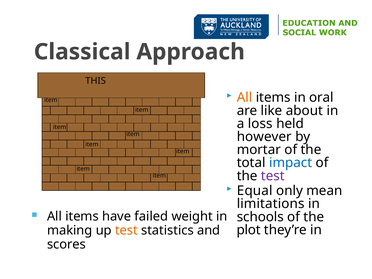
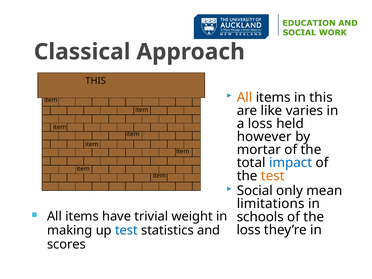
in oral: oral -> this
about: about -> varies
test at (273, 176) colour: purple -> orange
Equal: Equal -> Social
failed: failed -> trivial
plot at (249, 230): plot -> loss
test at (126, 230) colour: orange -> blue
